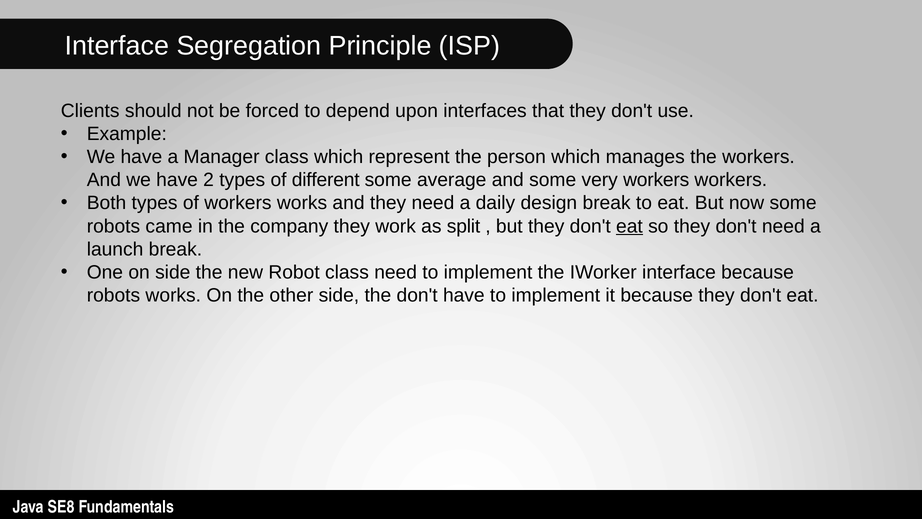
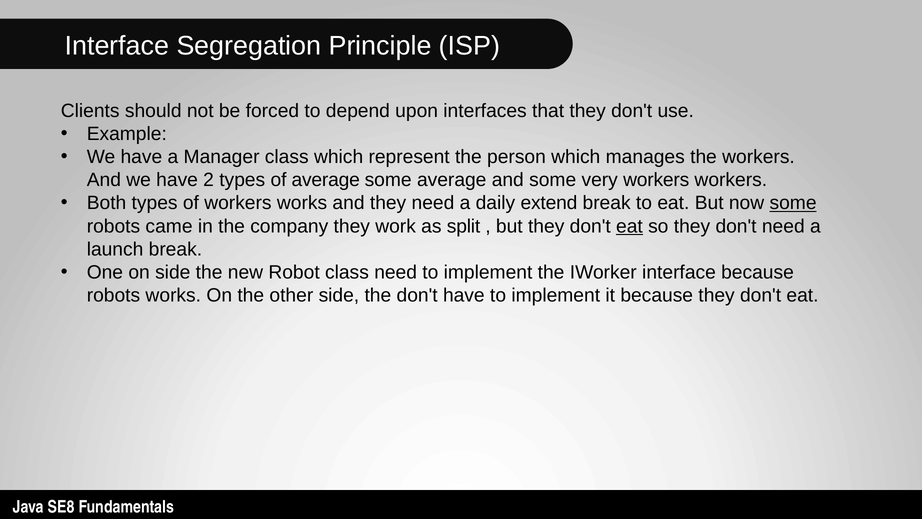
of different: different -> average
design: design -> extend
some at (793, 203) underline: none -> present
